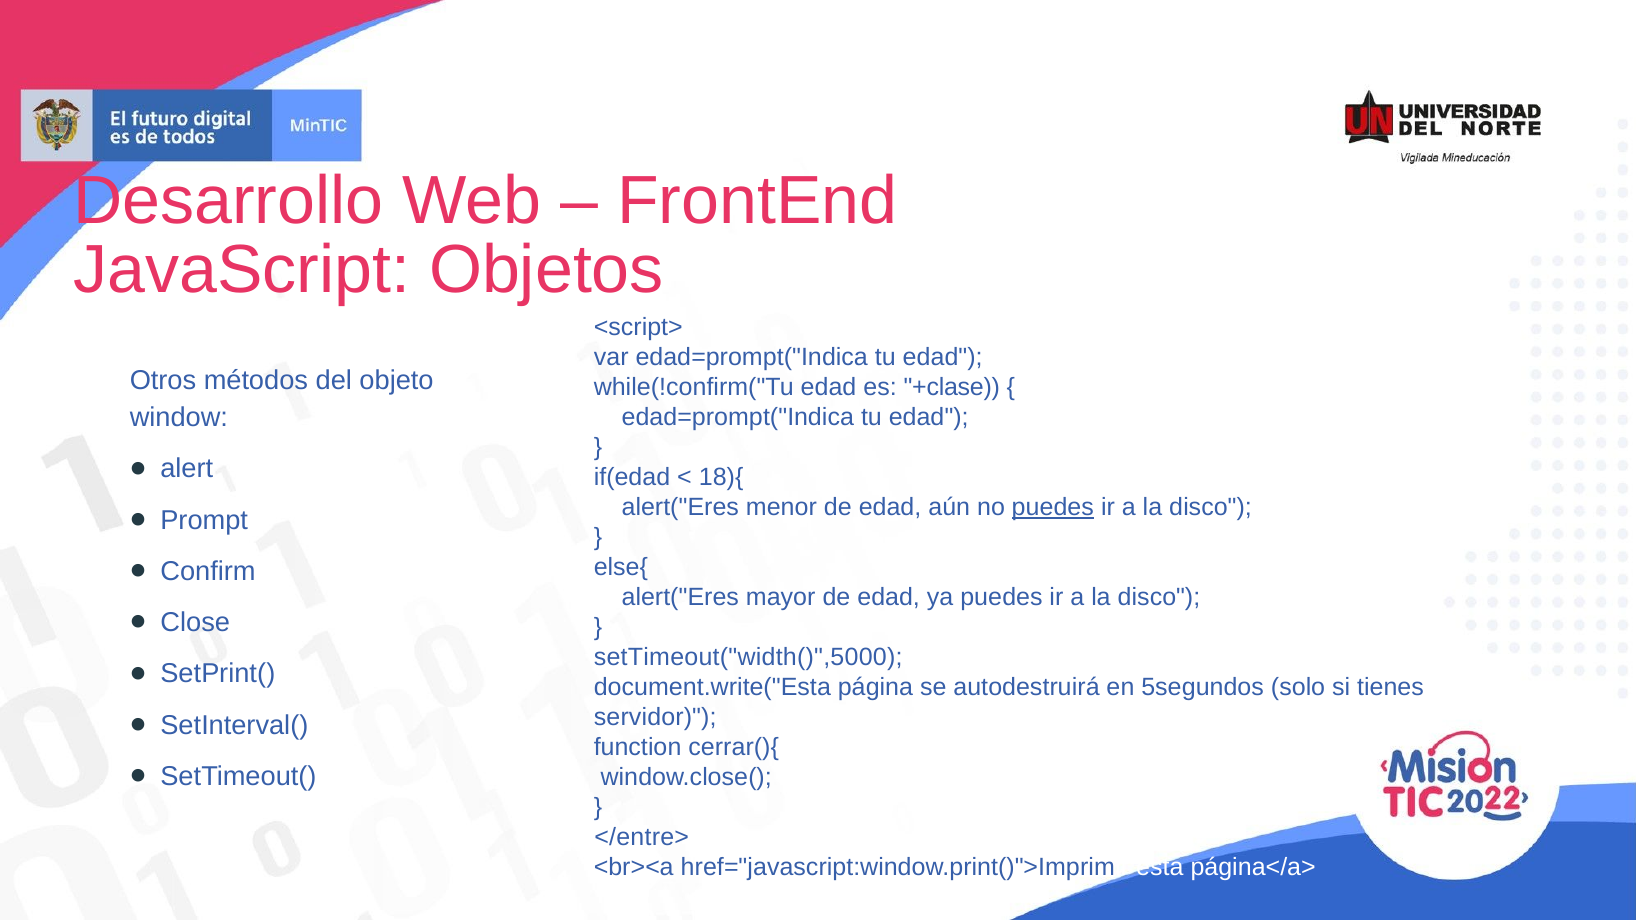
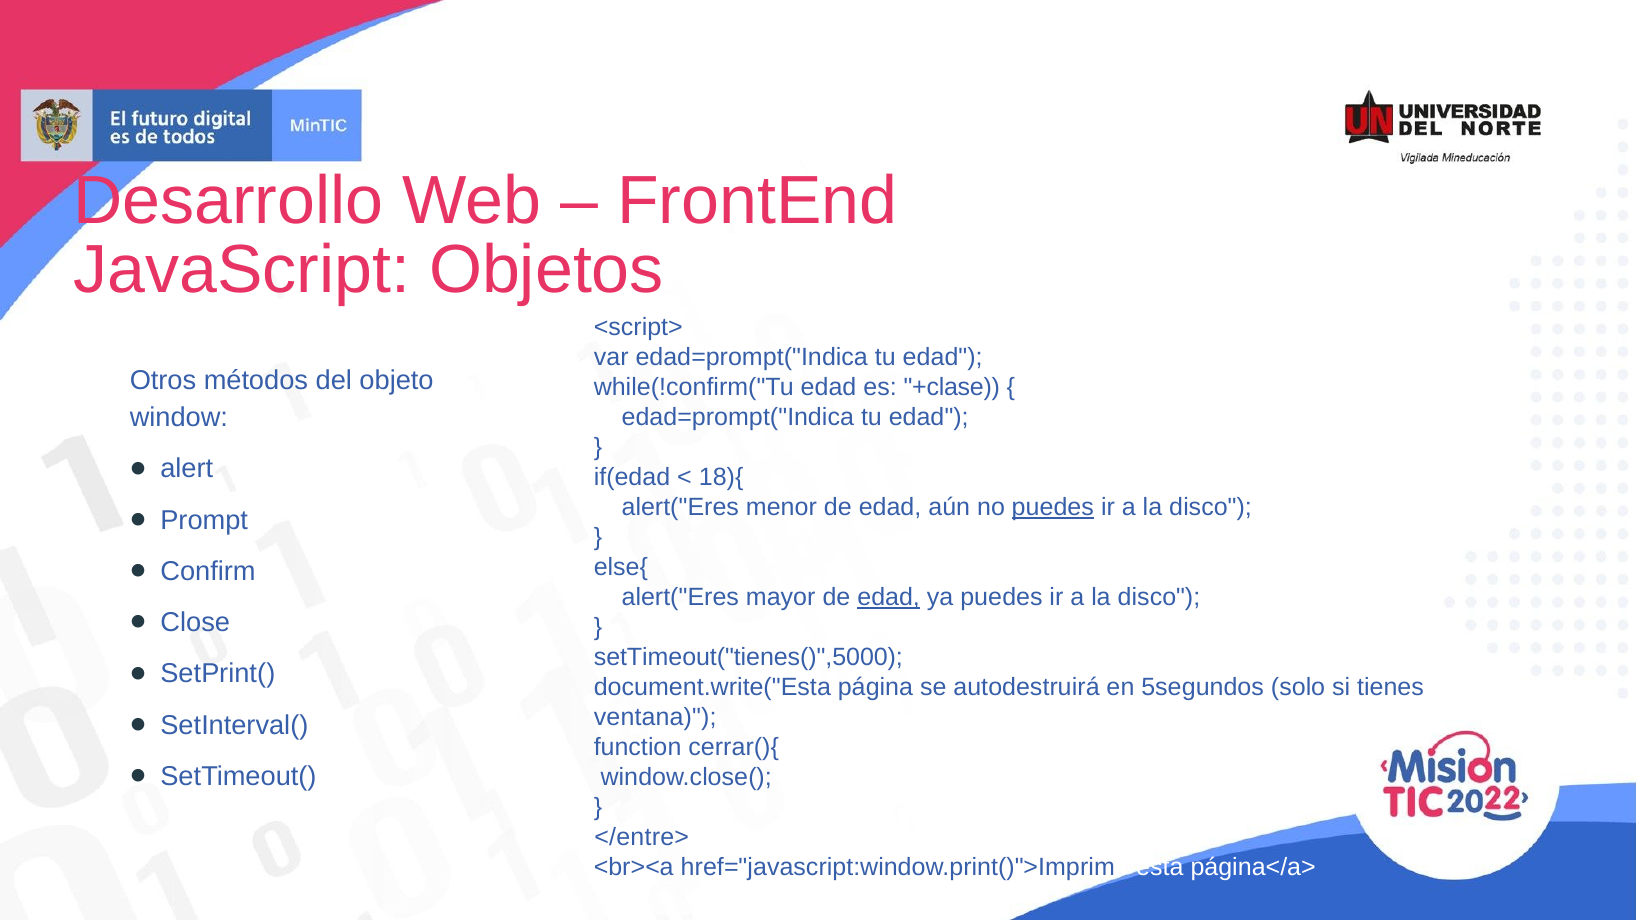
edad at (889, 597) underline: none -> present
setTimeout("width()",5000: setTimeout("width()",5000 -> setTimeout("tienes()",5000
servidor: servidor -> ventana
